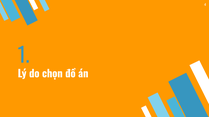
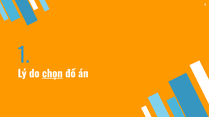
chọn underline: none -> present
